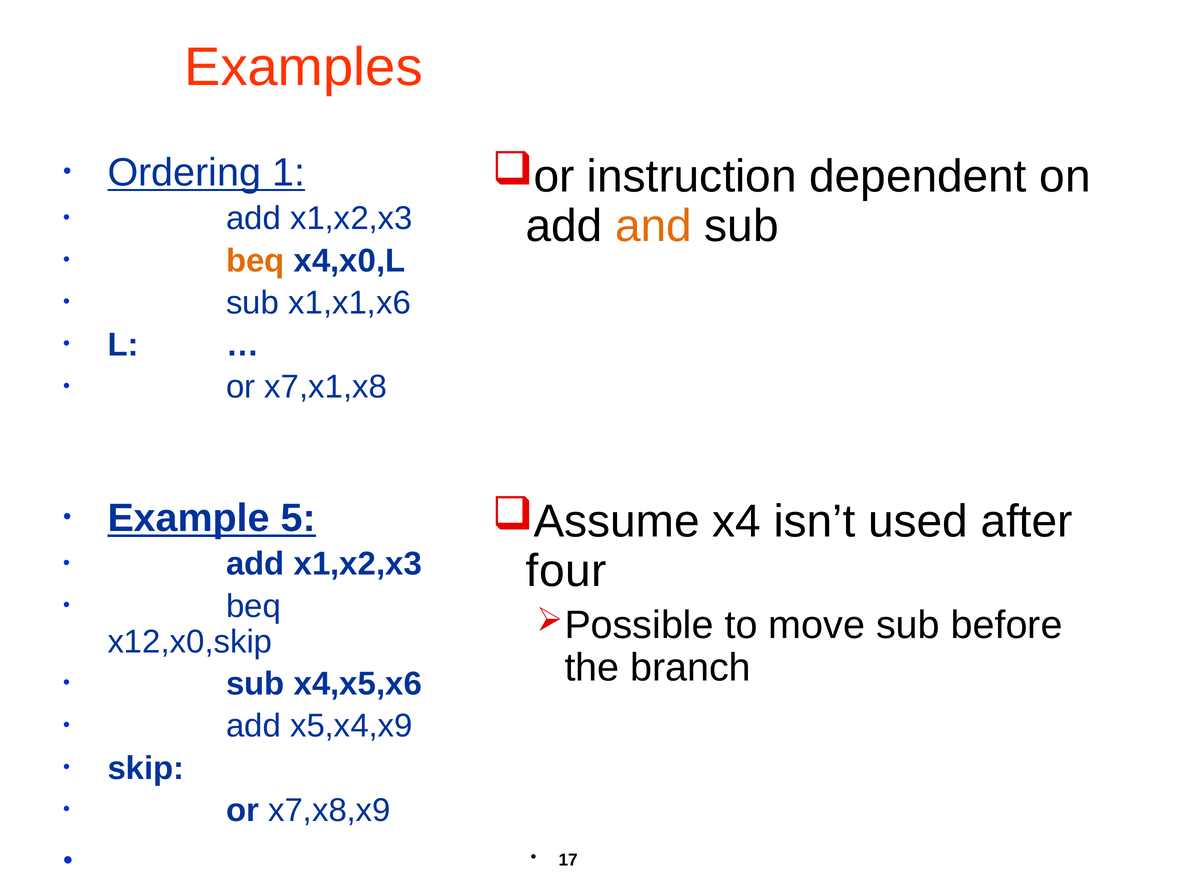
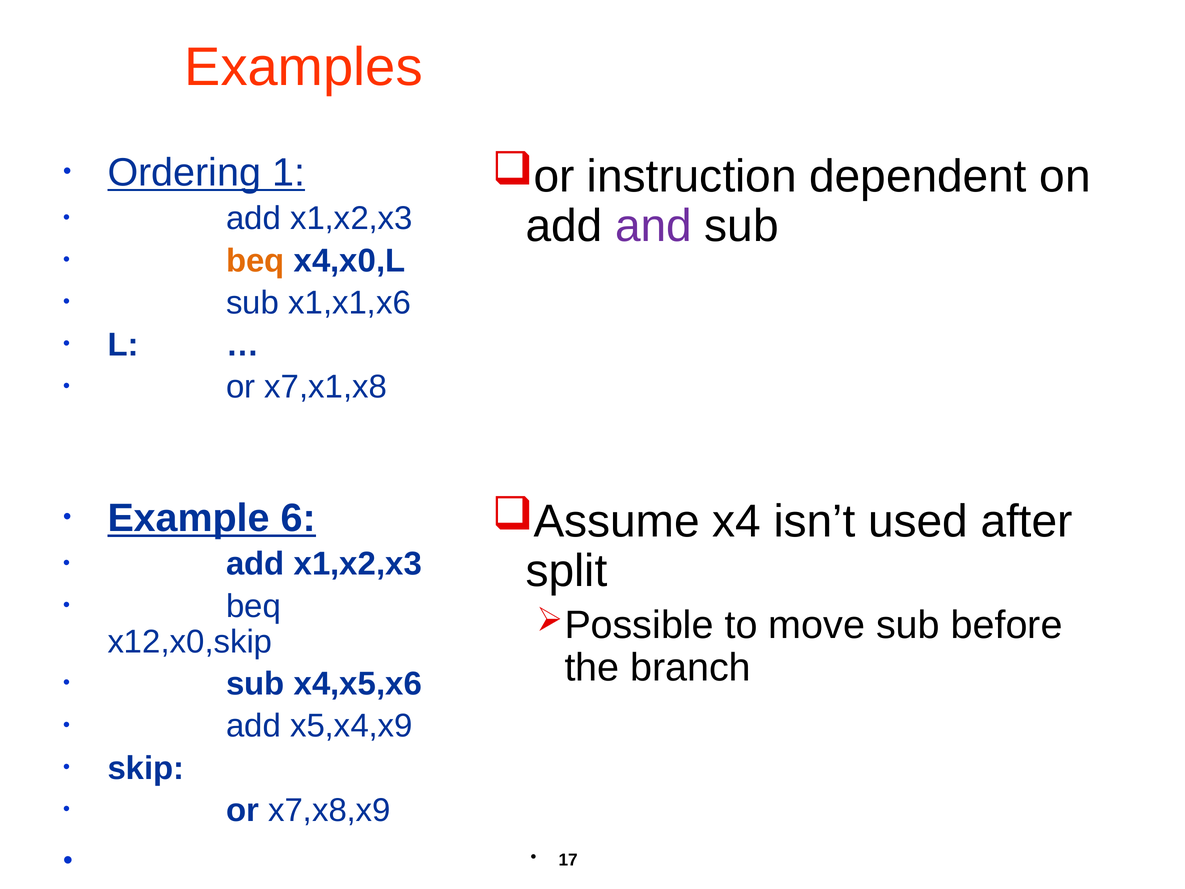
and colour: orange -> purple
5: 5 -> 6
four: four -> split
